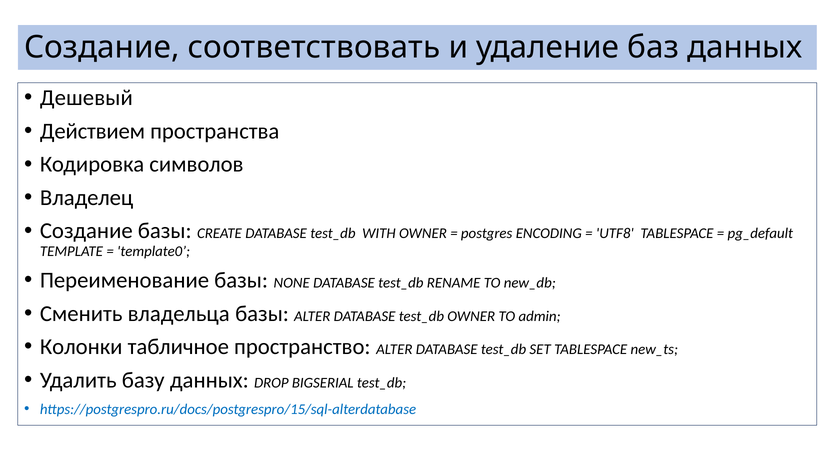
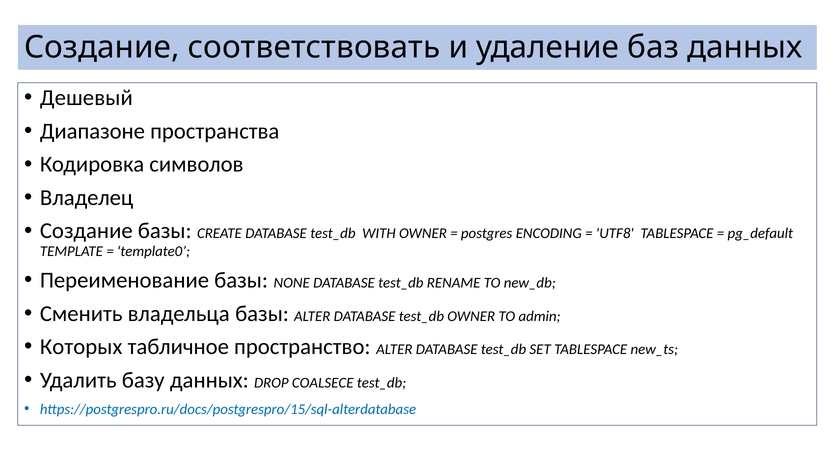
Действием: Действием -> Диапазоне
Колонки: Колонки -> Которых
BIGSERIAL: BIGSERIAL -> COALSECE
